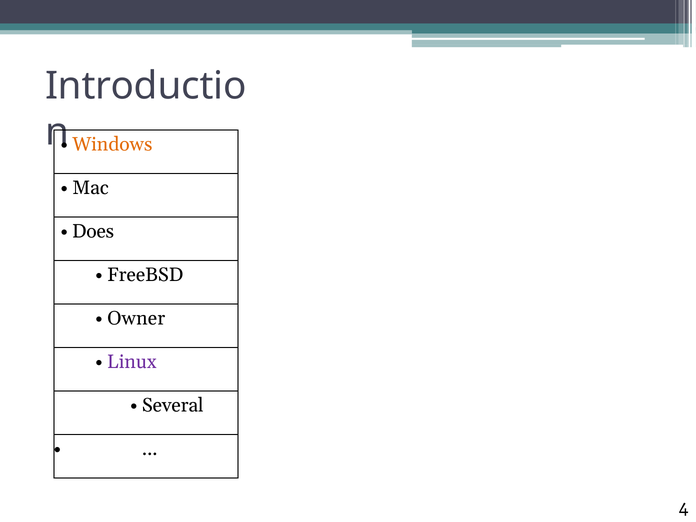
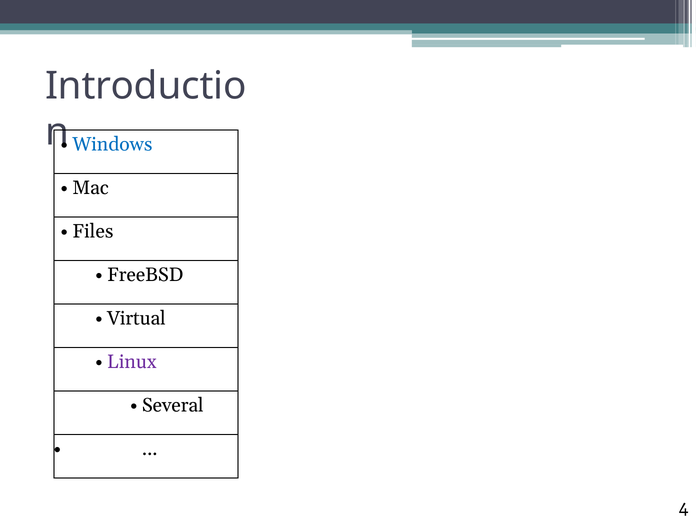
Windows colour: orange -> blue
Does: Does -> Files
Owner: Owner -> Virtual
